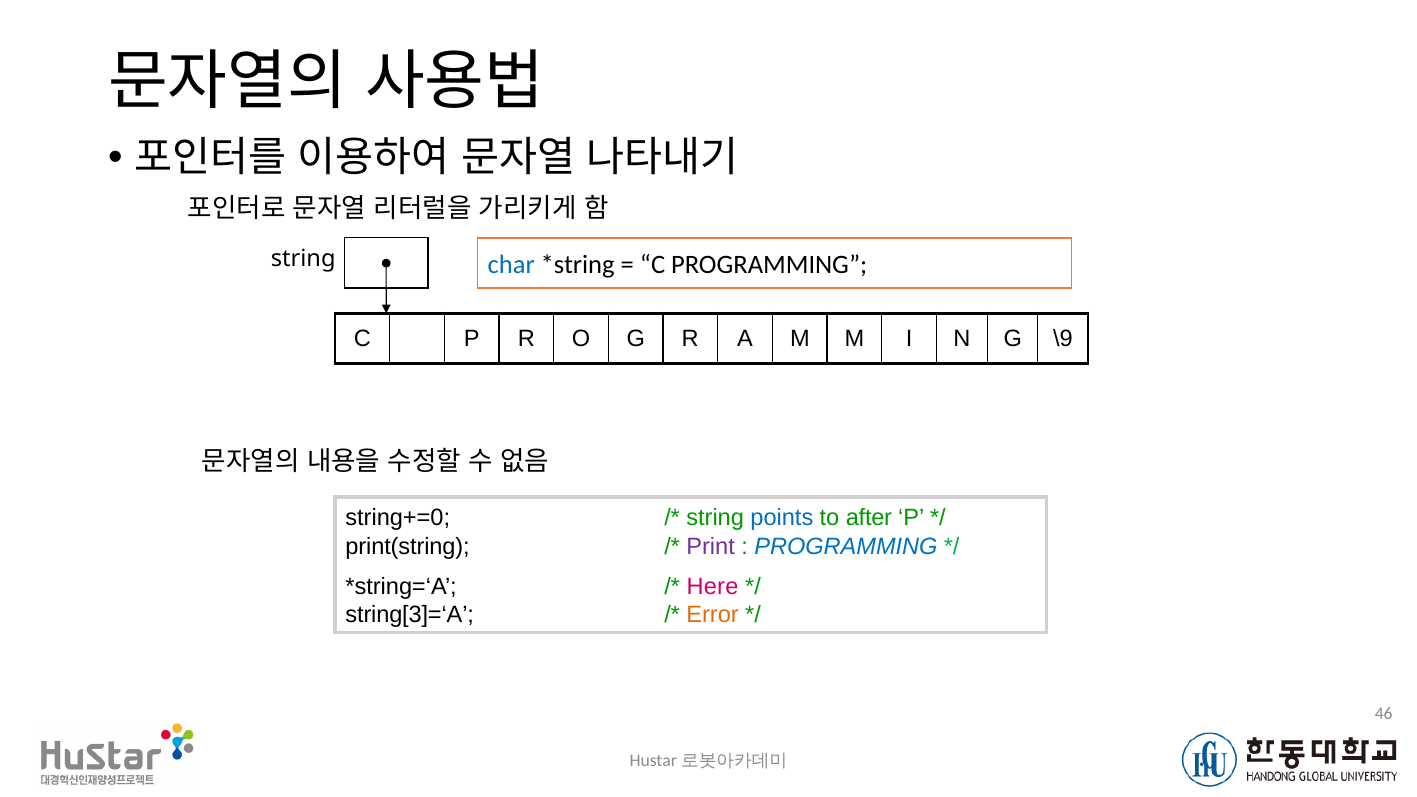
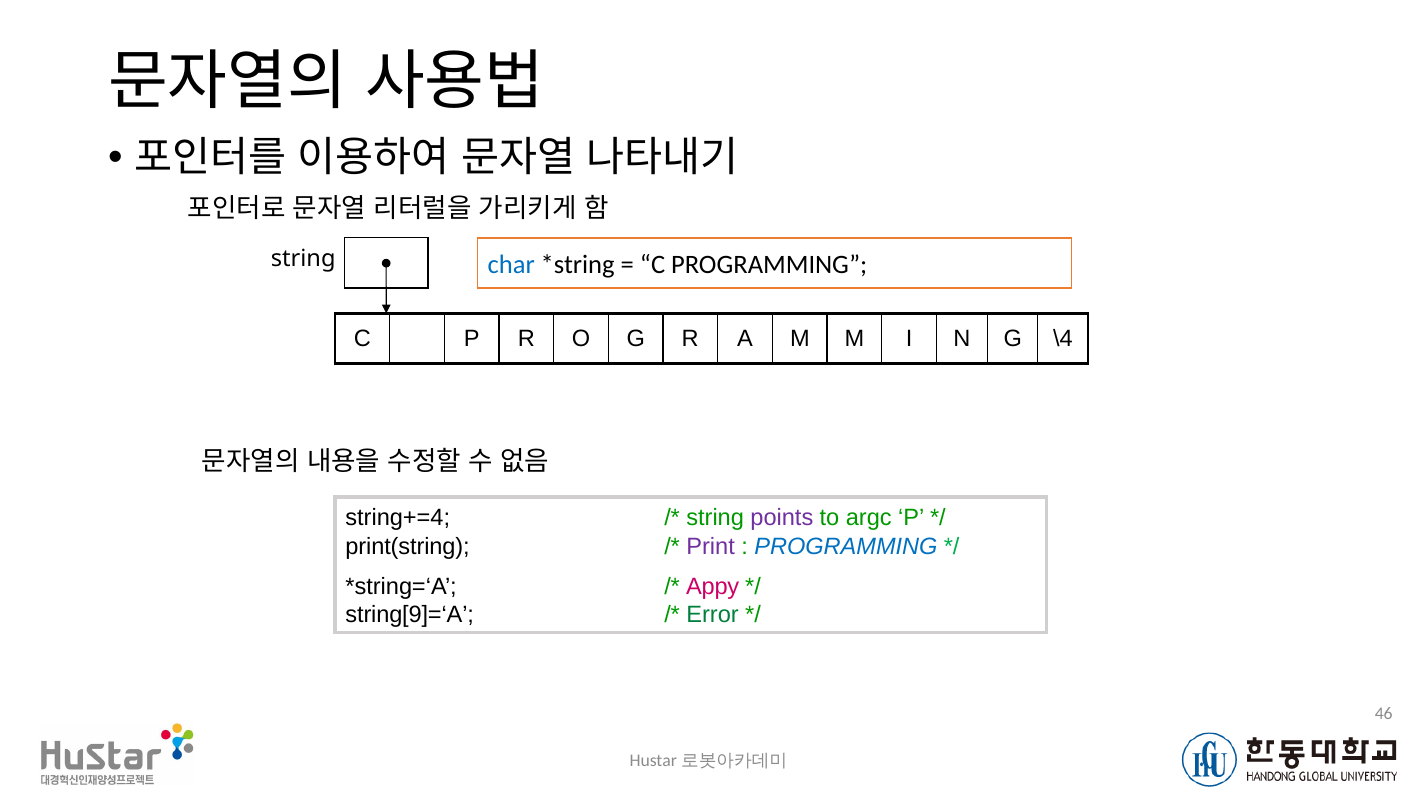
\9: \9 -> \4
string+=0: string+=0 -> string+=4
points colour: blue -> purple
after: after -> argc
Here: Here -> Appy
string[3]=‘A: string[3]=‘A -> string[9]=‘A
Error colour: orange -> green
